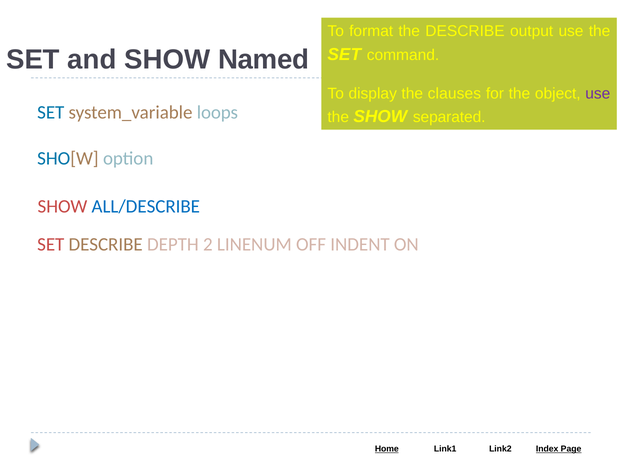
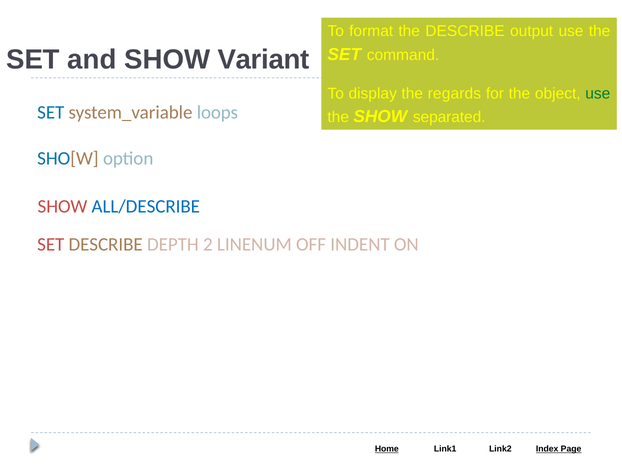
Named: Named -> Variant
clauses: clauses -> regards
use at (598, 93) colour: purple -> green
